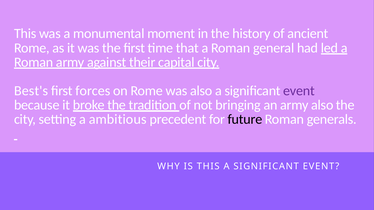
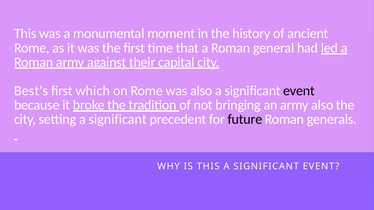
forces: forces -> which
event at (299, 91) colour: purple -> black
setting a ambitious: ambitious -> significant
